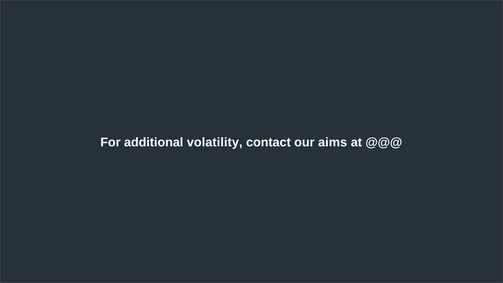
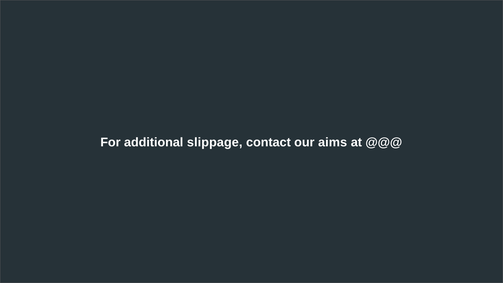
volatility: volatility -> slippage
